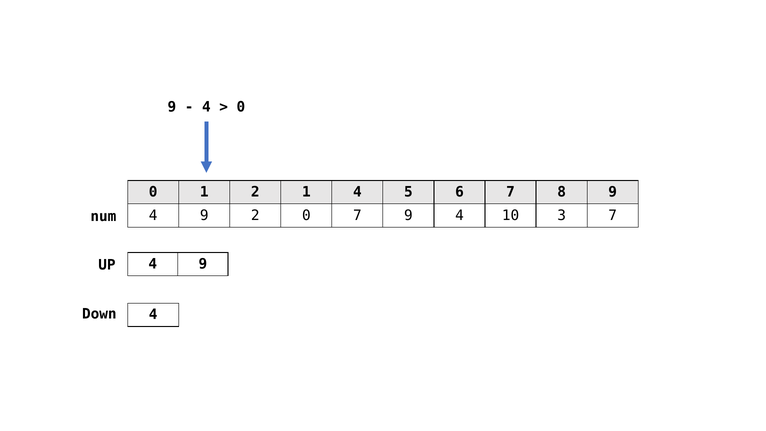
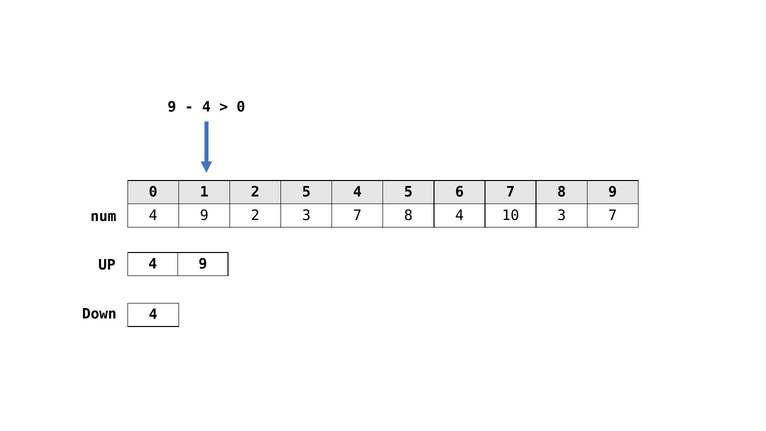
2 1: 1 -> 5
2 0: 0 -> 3
9 at (408, 215): 9 -> 8
